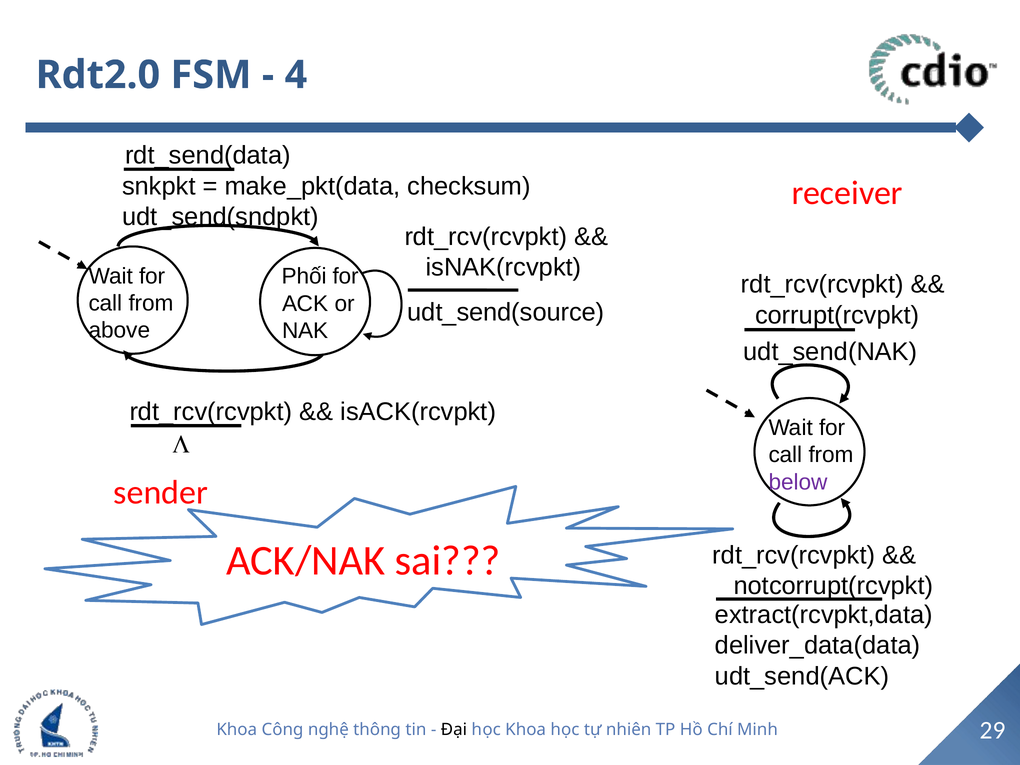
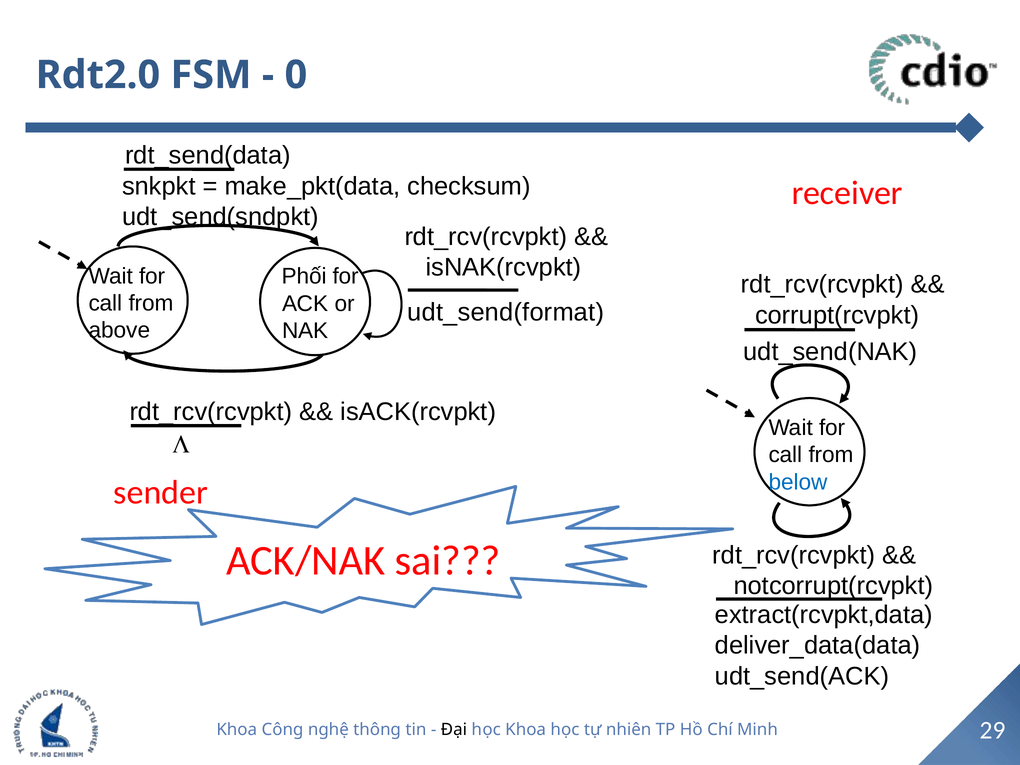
4: 4 -> 0
udt_send(source: udt_send(source -> udt_send(format
below colour: purple -> blue
